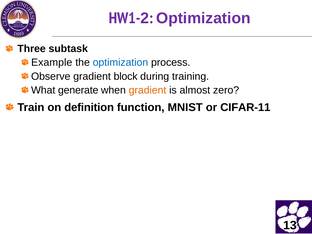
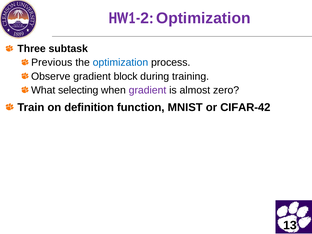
Example: Example -> Previous
generate: generate -> selecting
gradient at (148, 90) colour: orange -> purple
CIFAR-11: CIFAR-11 -> CIFAR-42
